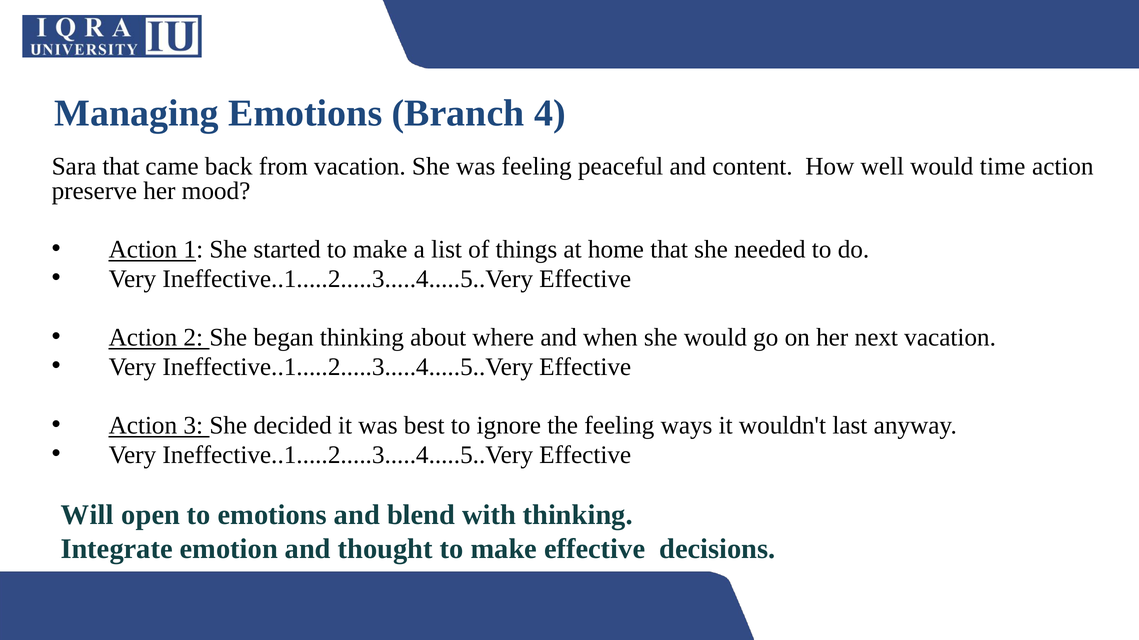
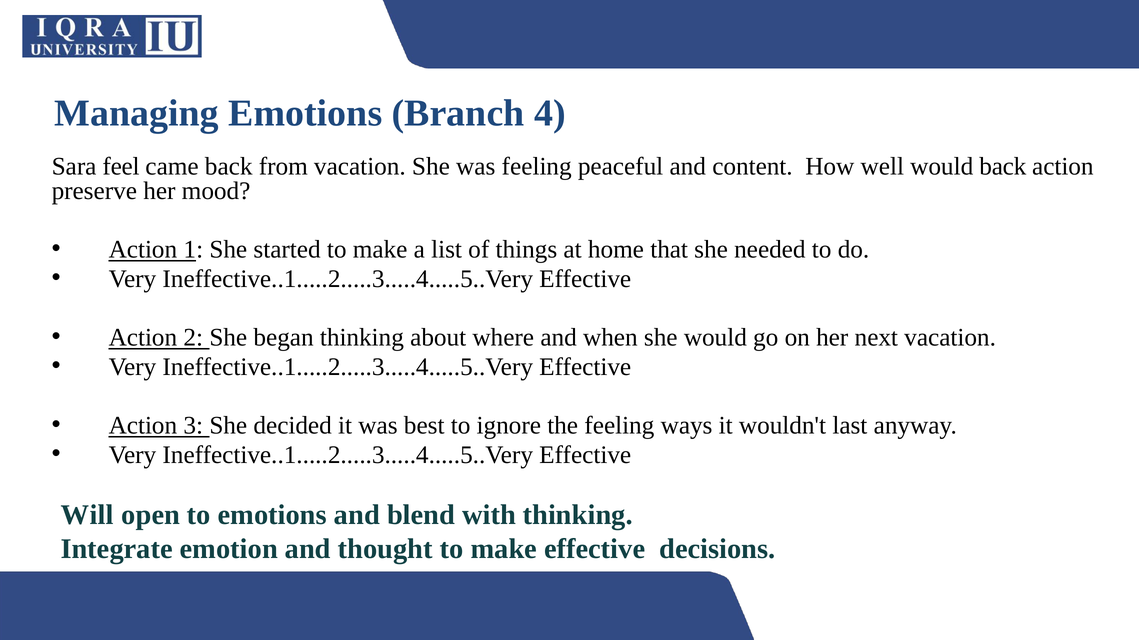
Sara that: that -> feel
would time: time -> back
